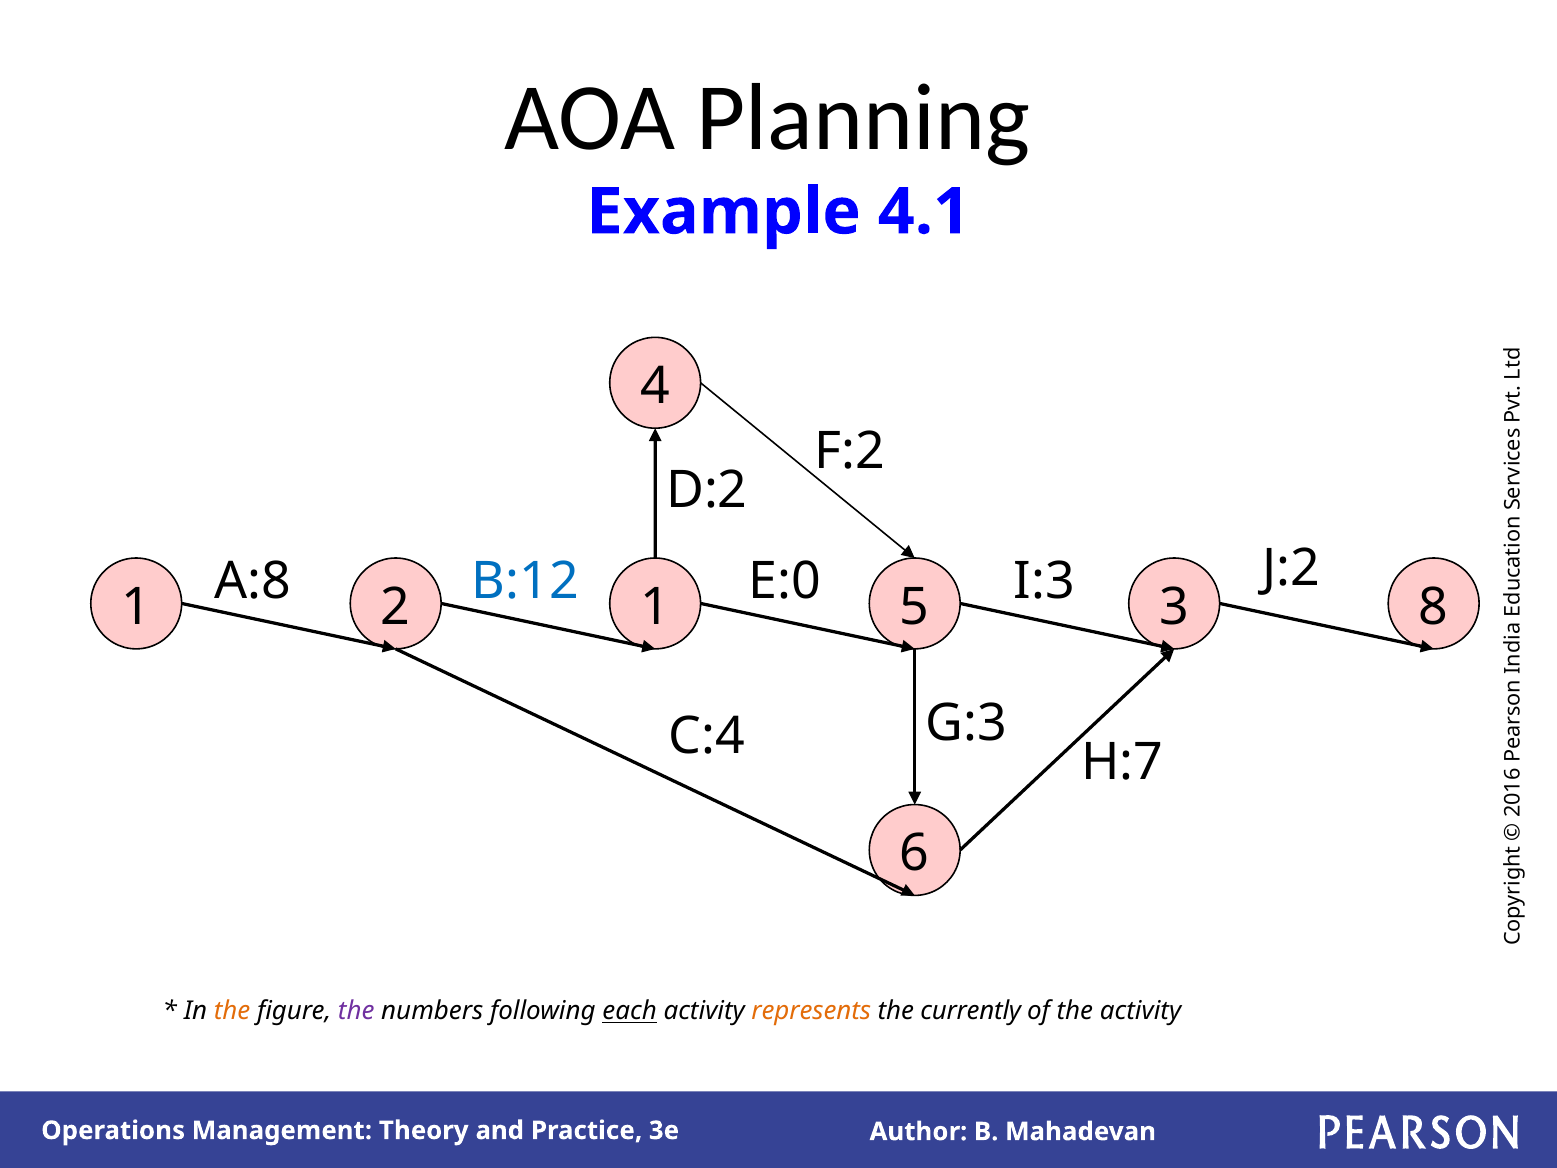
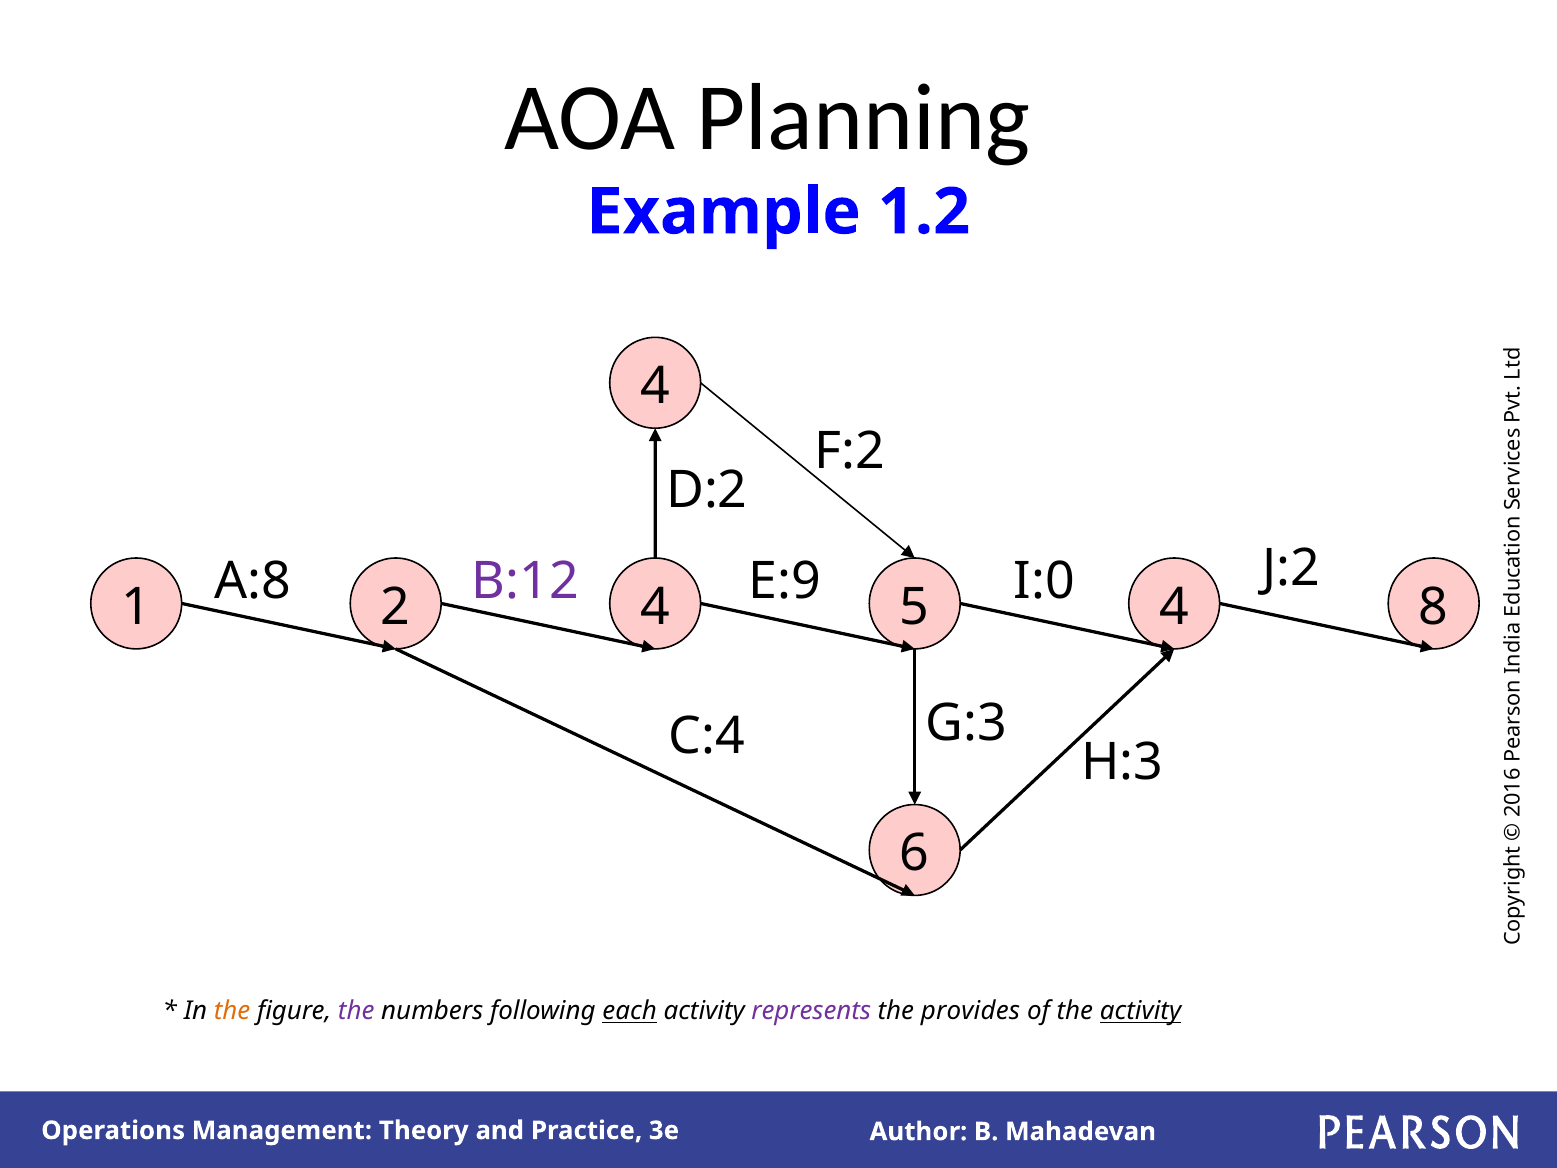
4.1: 4.1 -> 1.2
B:12 colour: blue -> purple
E:0: E:0 -> E:9
I:3: I:3 -> I:0
2 1: 1 -> 4
5 3: 3 -> 4
H:7: H:7 -> H:3
represents colour: orange -> purple
currently: currently -> provides
activity at (1141, 1011) underline: none -> present
